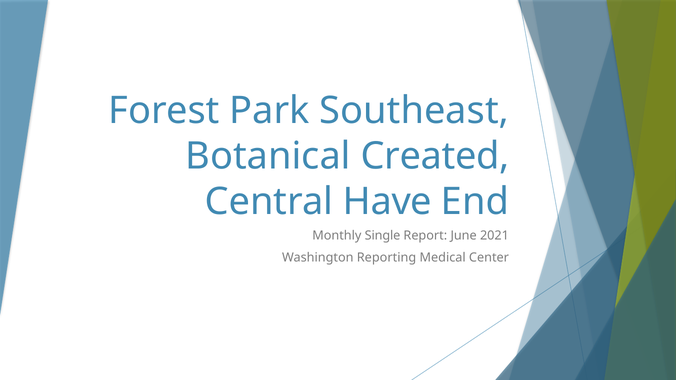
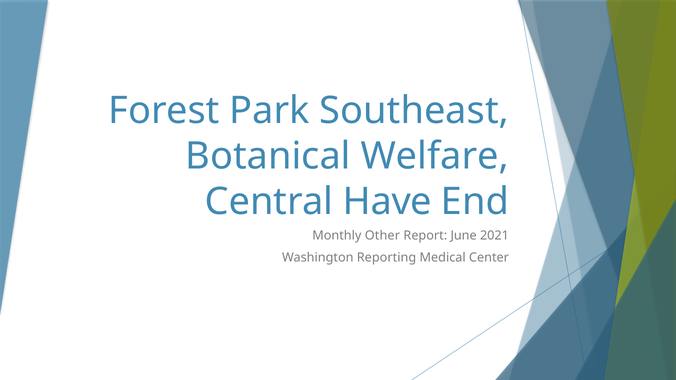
Created: Created -> Welfare
Single: Single -> Other
